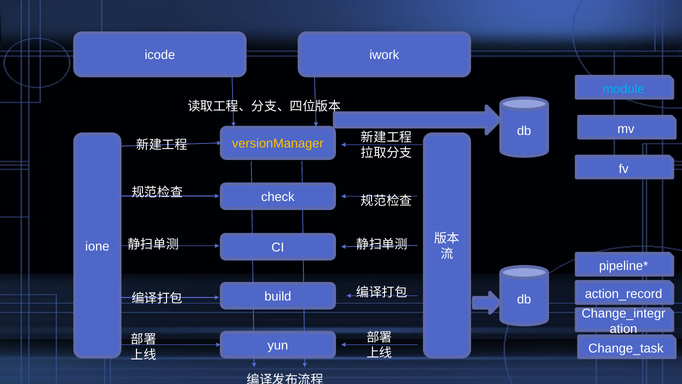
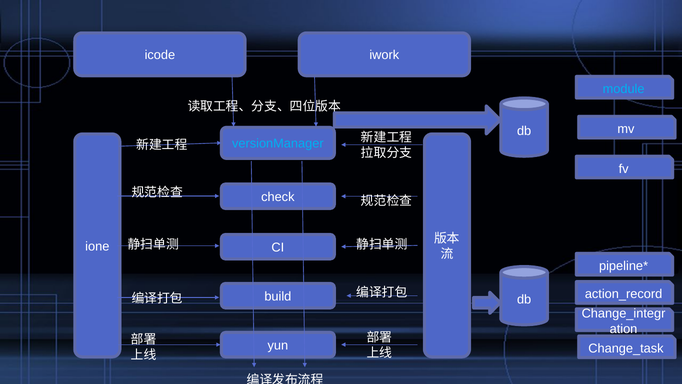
versionManager colour: yellow -> light blue
